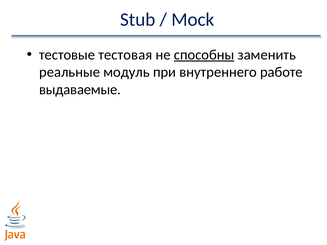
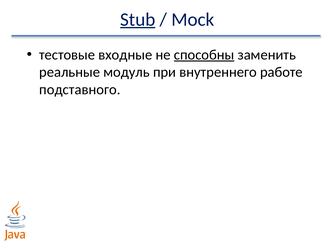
Stub underline: none -> present
тестовая: тестовая -> входные
выдаваемые: выдаваемые -> подставного
